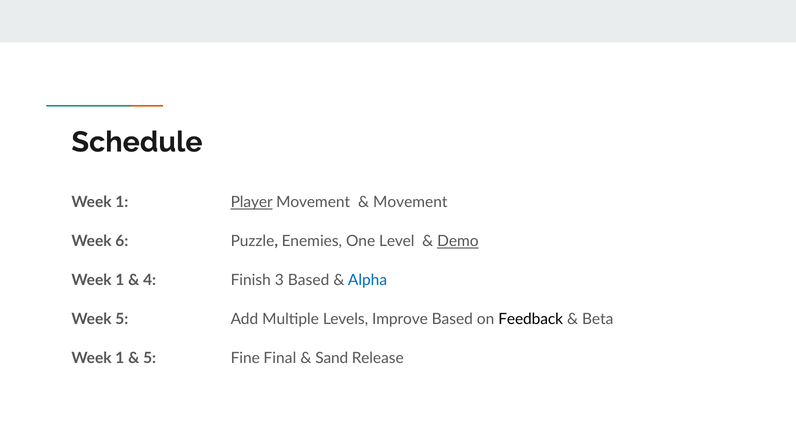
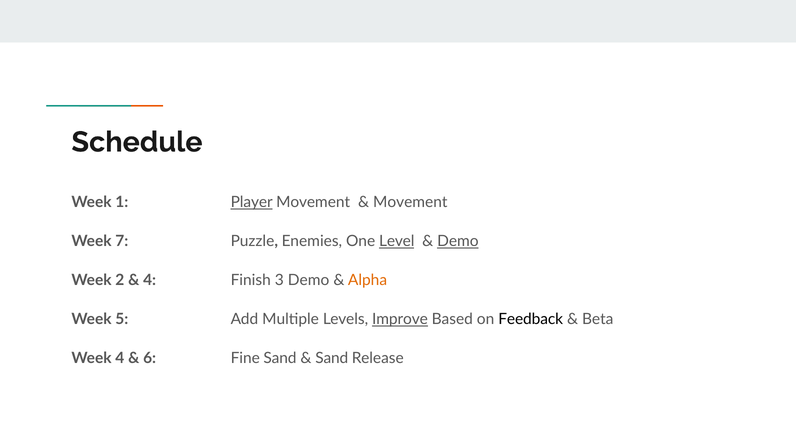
6: 6 -> 7
Level underline: none -> present
1 at (120, 280): 1 -> 2
3 Based: Based -> Demo
Alpha colour: blue -> orange
Improve underline: none -> present
1 at (120, 358): 1 -> 4
5 at (150, 358): 5 -> 6
Fine Final: Final -> Sand
